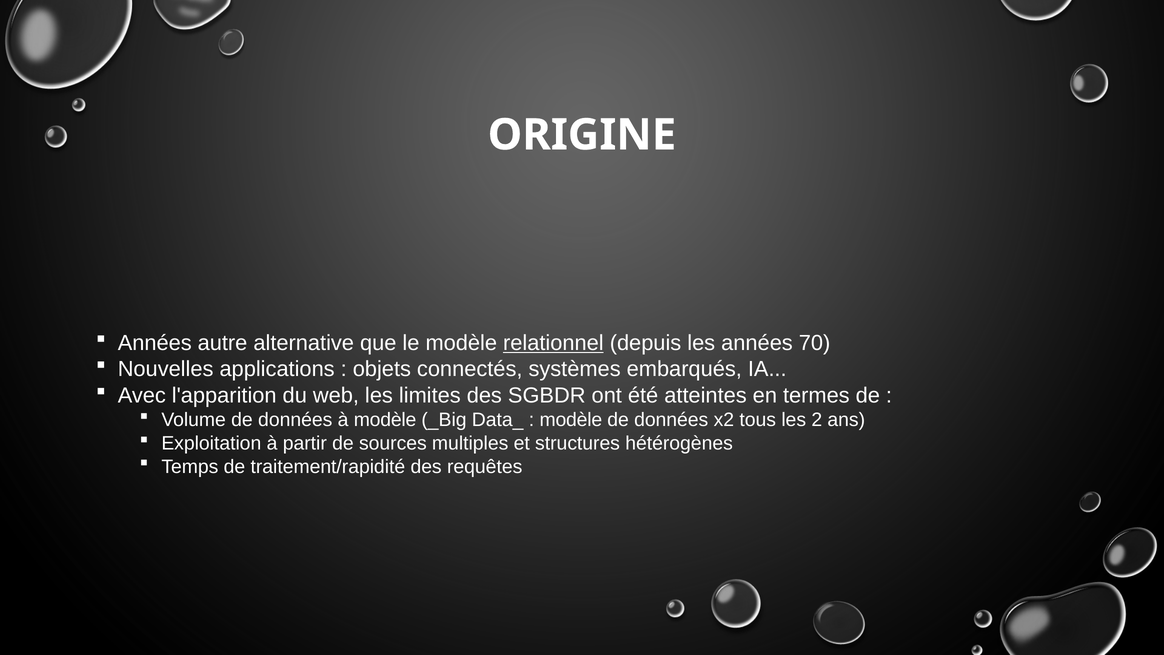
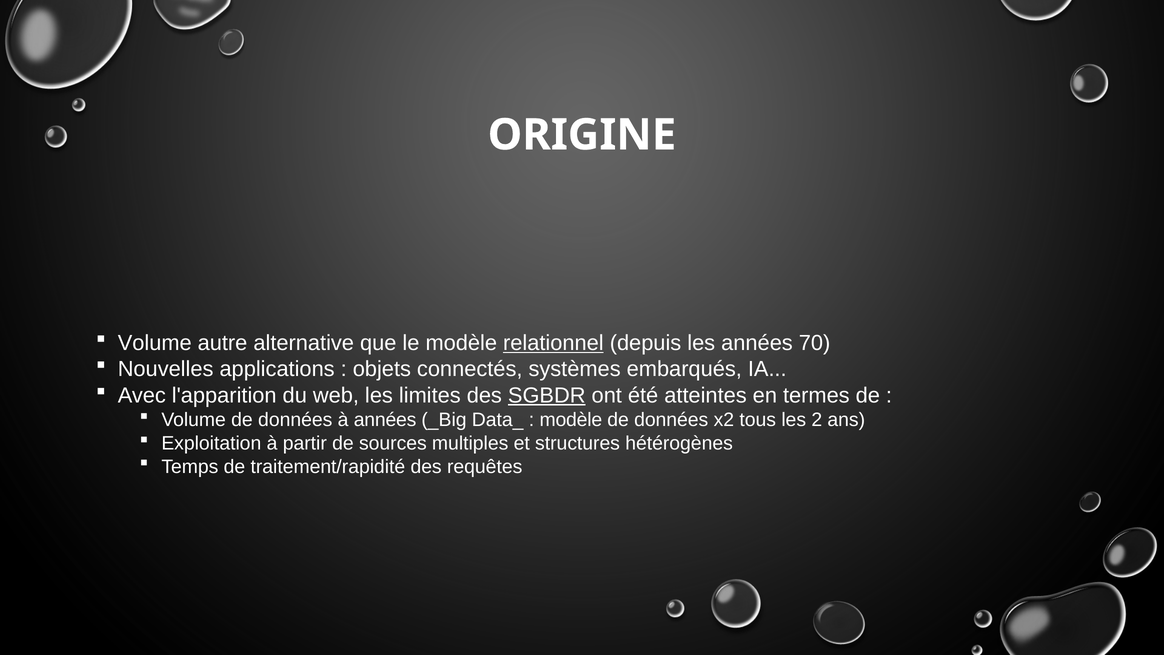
Années at (155, 343): Années -> Volume
SGBDR underline: none -> present
à modèle: modèle -> années
